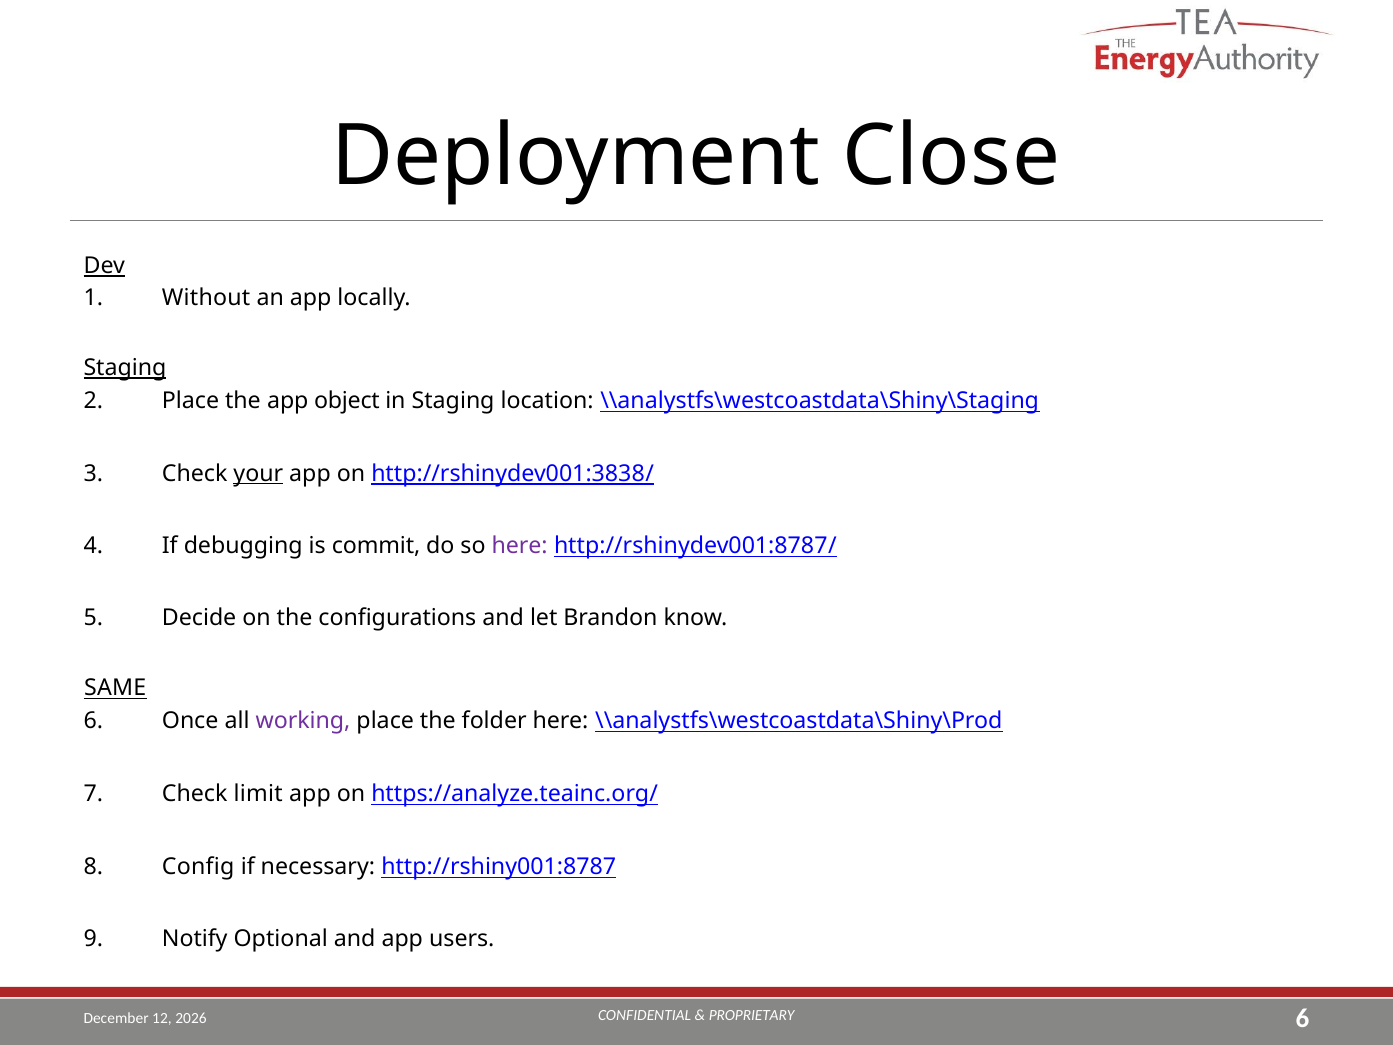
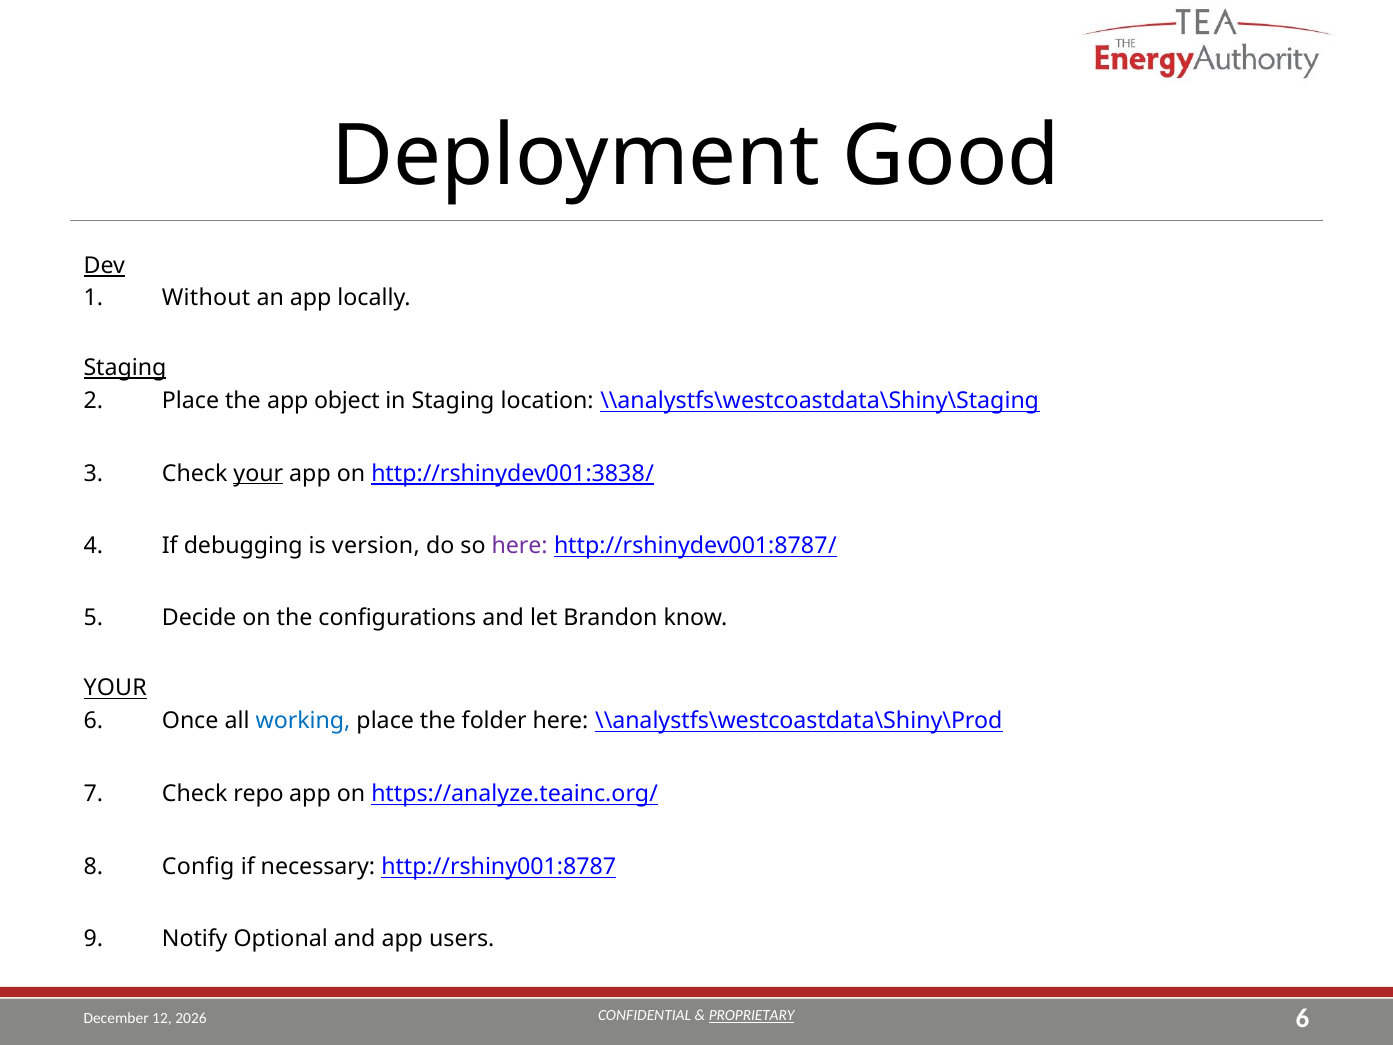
Close: Close -> Good
commit: commit -> version
SAME at (115, 688): SAME -> YOUR
working colour: purple -> blue
limit: limit -> repo
PROPRIETARY underline: none -> present
